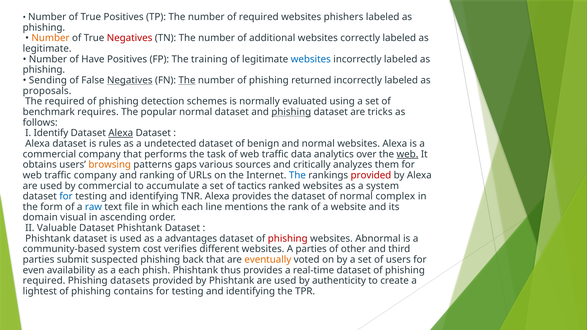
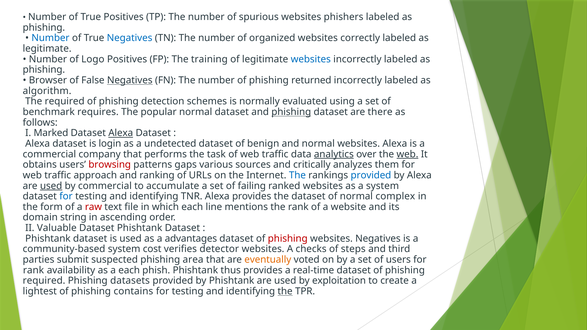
of required: required -> spurious
Number at (50, 38) colour: orange -> blue
Negatives at (130, 38) colour: red -> blue
additional: additional -> organized
Have: Have -> Logo
Sending: Sending -> Browser
The at (187, 80) underline: present -> none
proposals: proposals -> algorithm
tricks: tricks -> there
Identify: Identify -> Marked
rules: rules -> login
analytics underline: none -> present
browsing colour: orange -> red
traffic company: company -> approach
provided at (371, 175) colour: red -> blue
used at (51, 186) underline: none -> present
tactics: tactics -> failing
raw colour: blue -> red
visual: visual -> string
websites Abnormal: Abnormal -> Negatives
different: different -> detector
A parties: parties -> checks
other: other -> steps
back: back -> area
even at (34, 270): even -> rank
authenticity: authenticity -> exploitation
the at (285, 291) underline: none -> present
